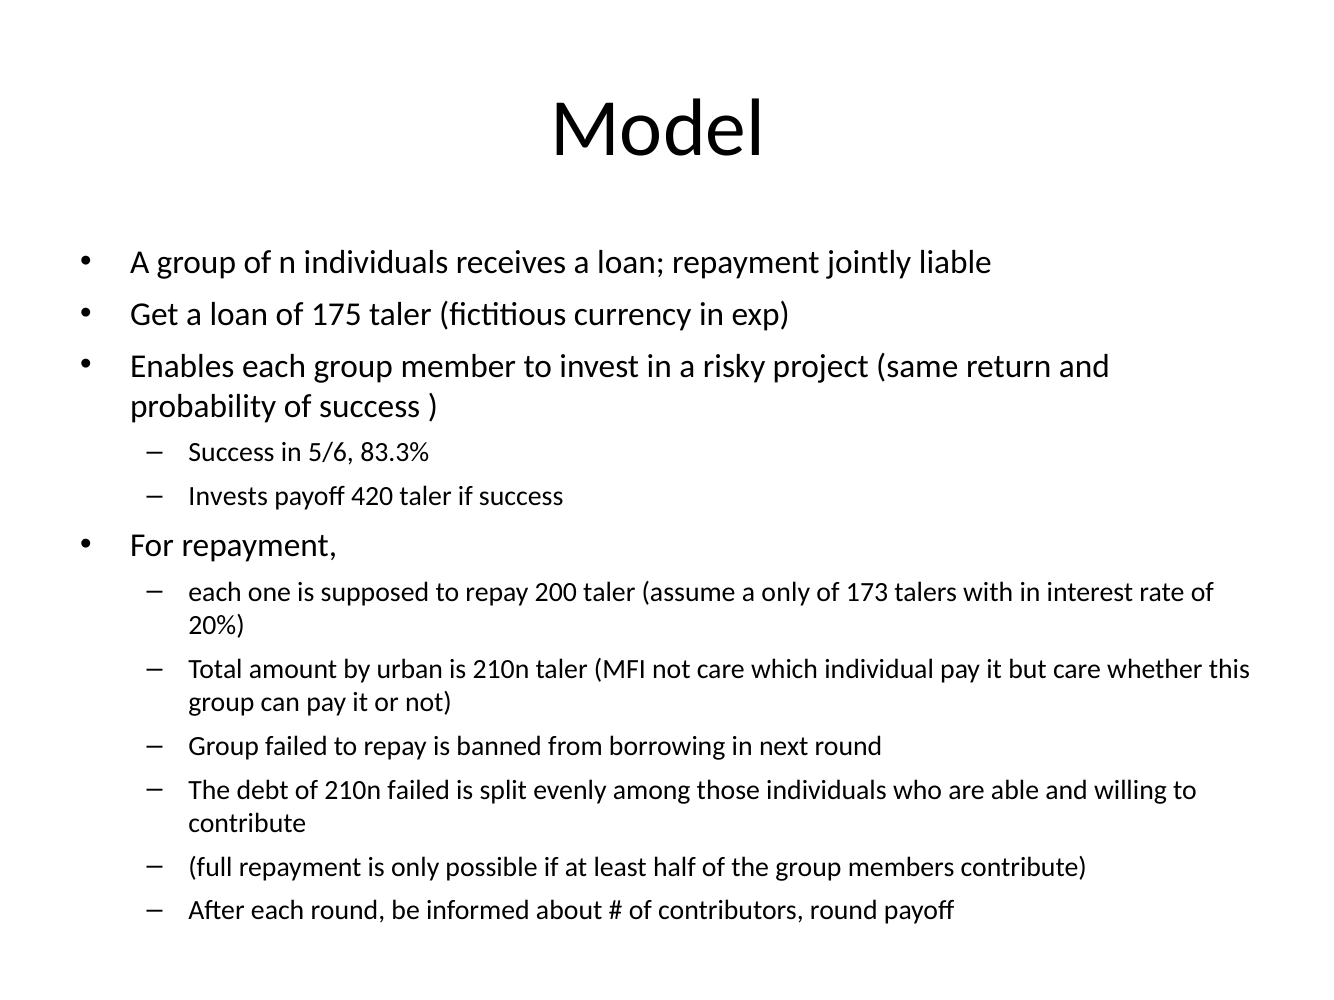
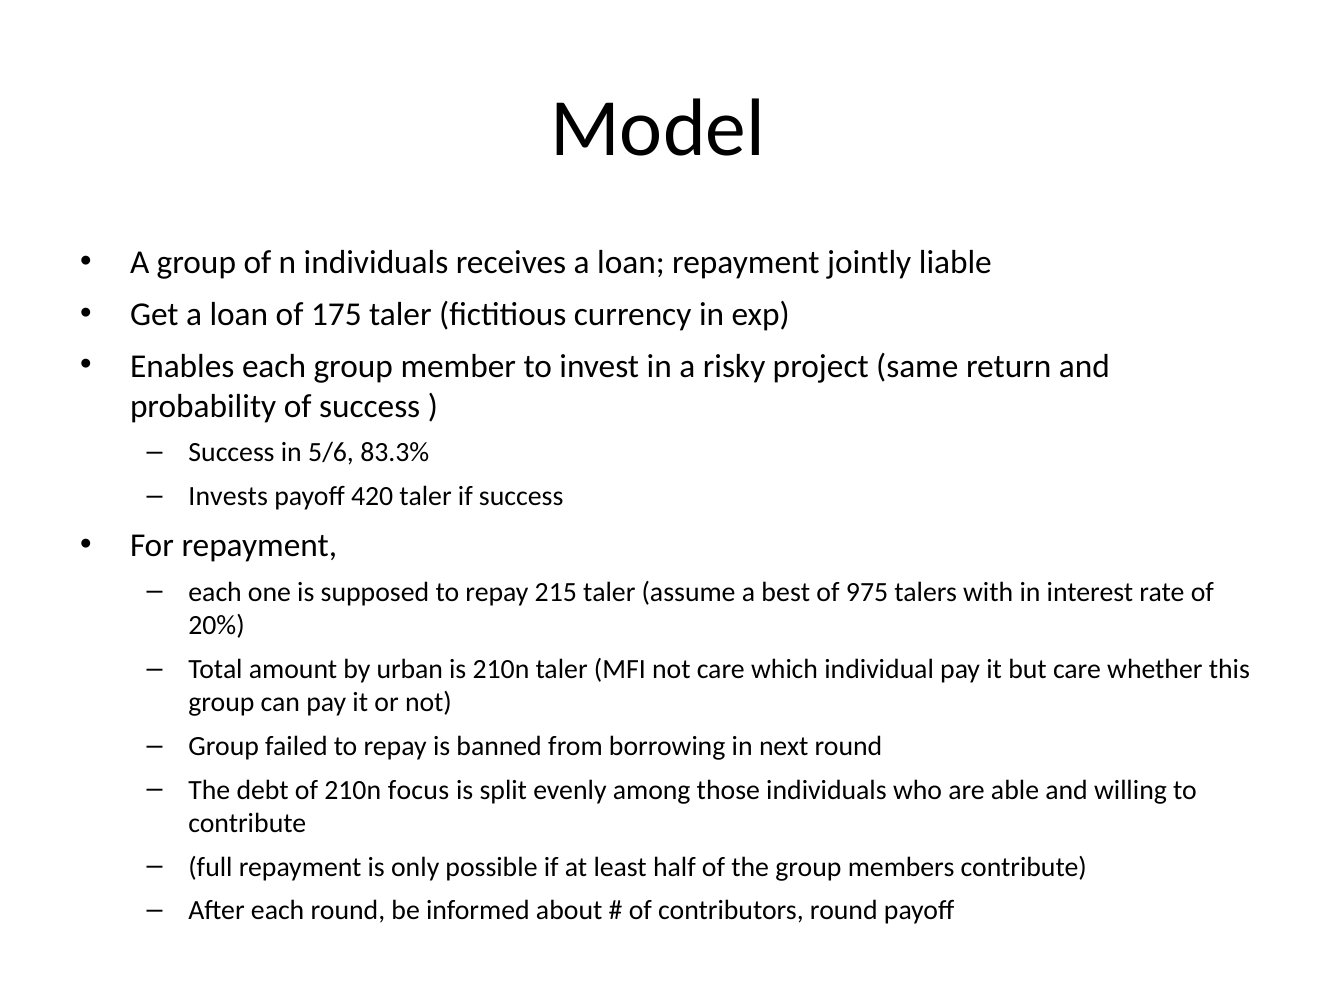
200: 200 -> 215
a only: only -> best
173: 173 -> 975
210n failed: failed -> focus
